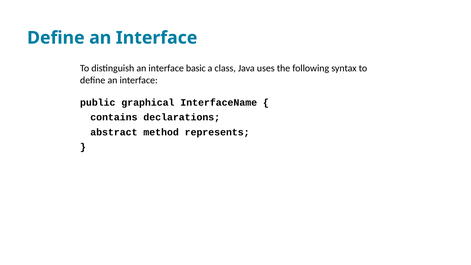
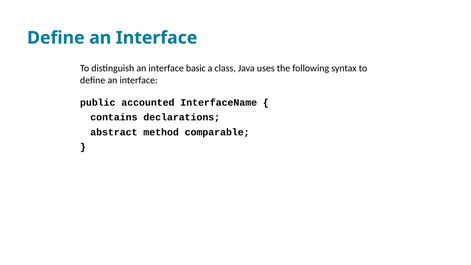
graphical: graphical -> accounted
represents: represents -> comparable
